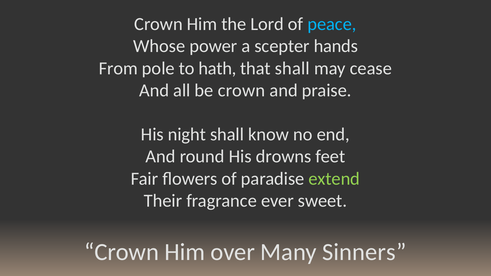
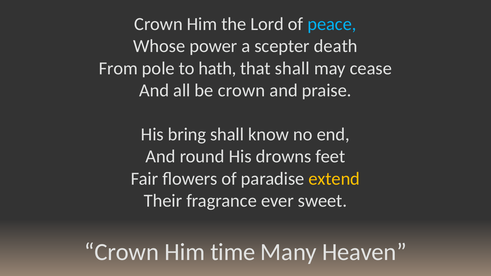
hands: hands -> death
night: night -> bring
extend colour: light green -> yellow
over: over -> time
Sinners: Sinners -> Heaven
